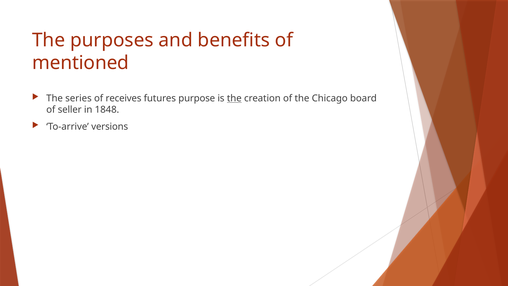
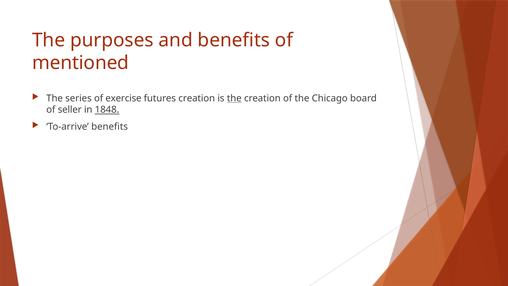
receives: receives -> exercise
futures purpose: purpose -> creation
1848 underline: none -> present
To-arrive versions: versions -> benefits
